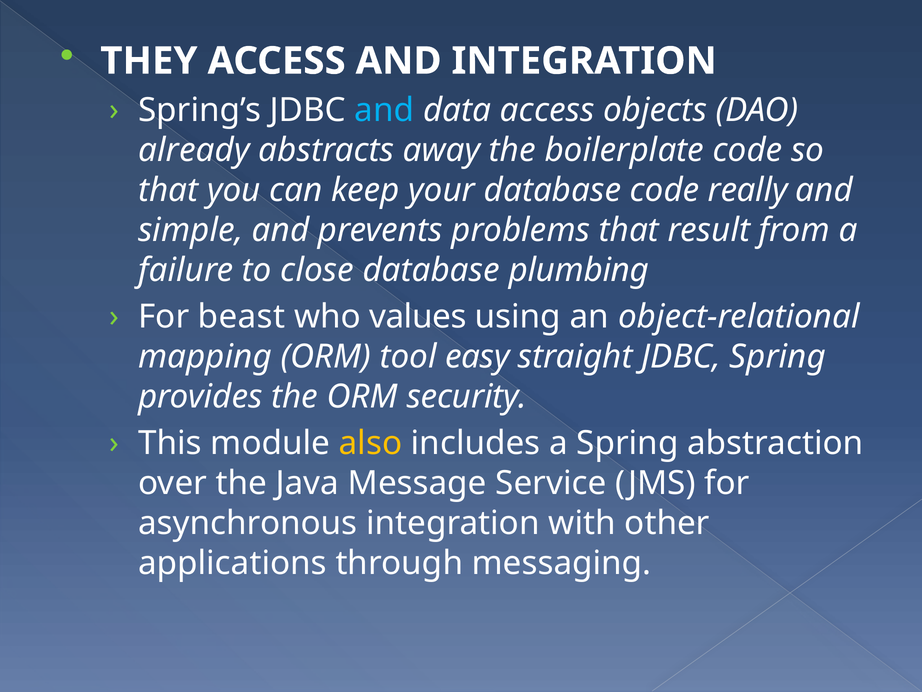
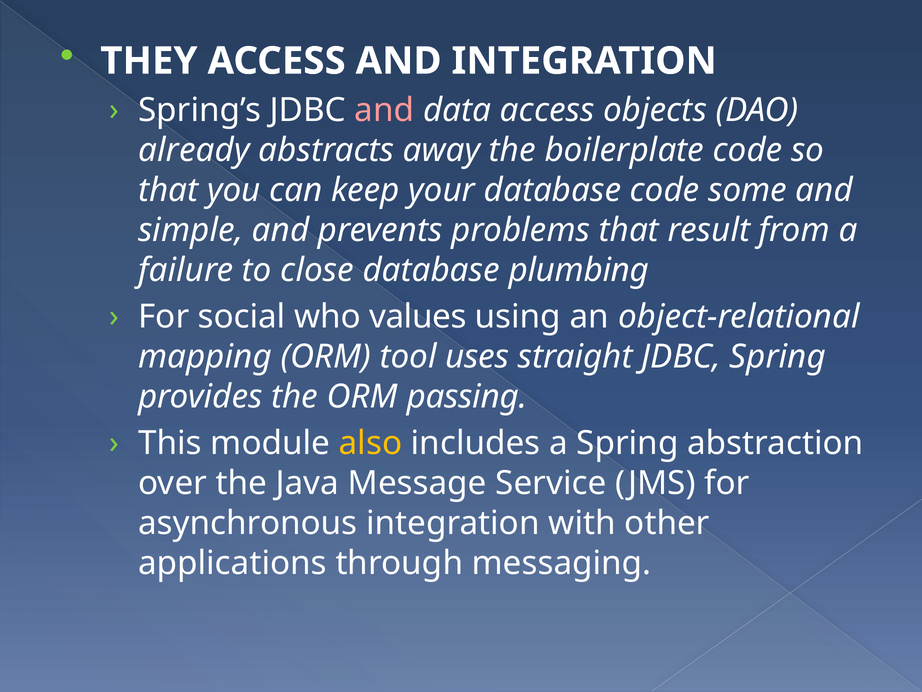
and at (384, 110) colour: light blue -> pink
really: really -> some
beast: beast -> social
easy: easy -> uses
security: security -> passing
